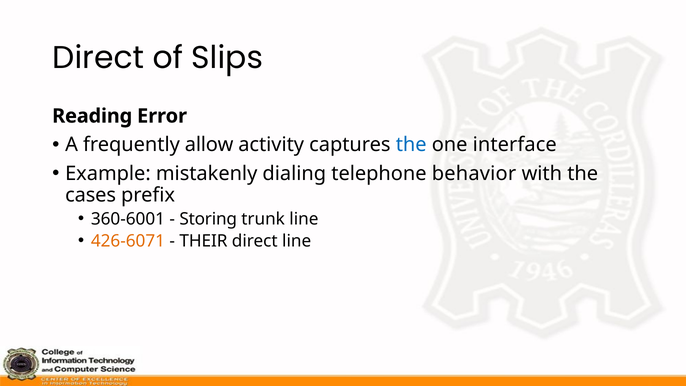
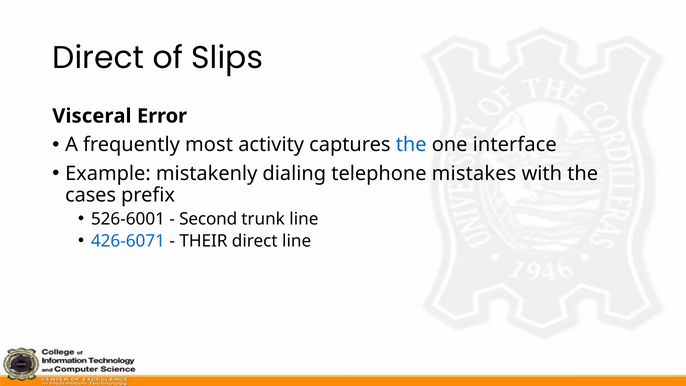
Reading: Reading -> Visceral
allow: allow -> most
behavior: behavior -> mistakes
360-6001: 360-6001 -> 526-6001
Storing: Storing -> Second
426-6071 colour: orange -> blue
